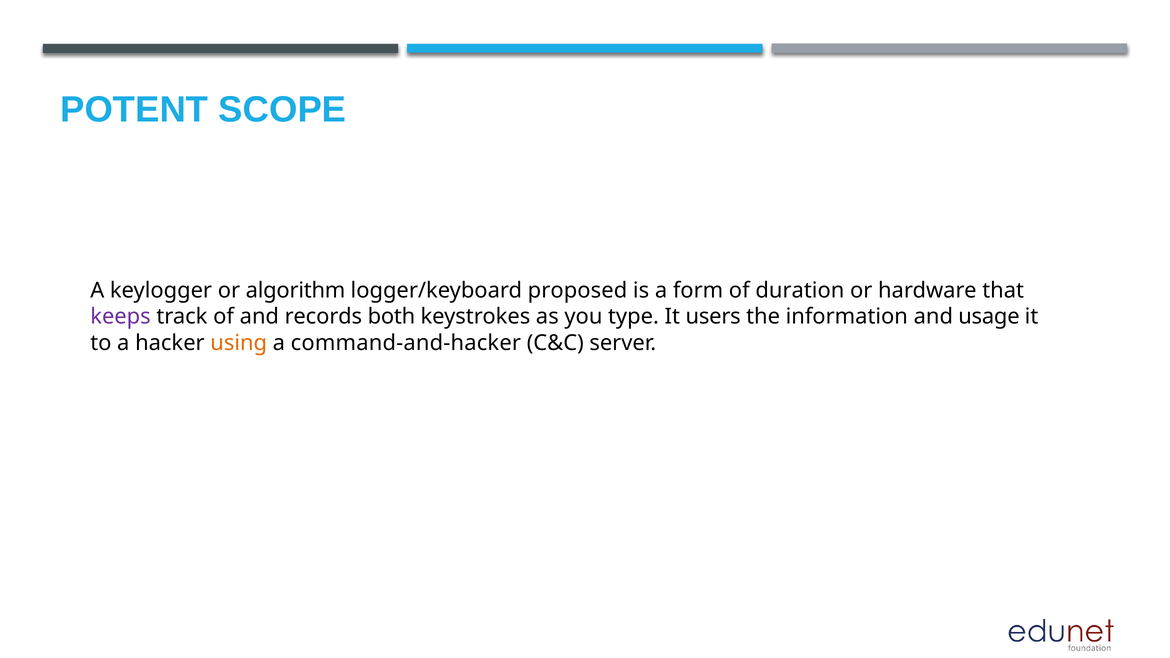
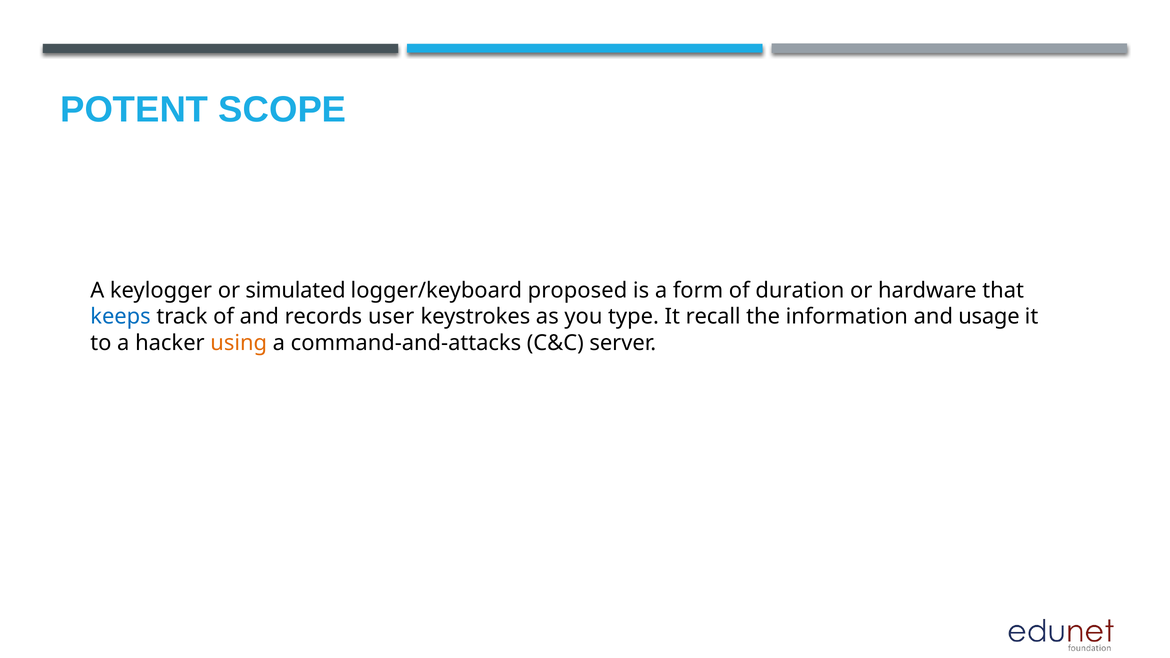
algorithm: algorithm -> simulated
keeps colour: purple -> blue
both: both -> user
users: users -> recall
command-and-hacker: command-and-hacker -> command-and-attacks
